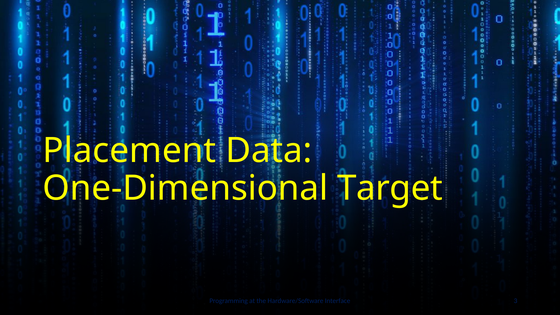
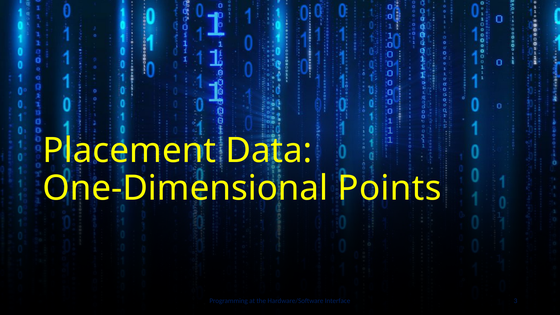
Target: Target -> Points
